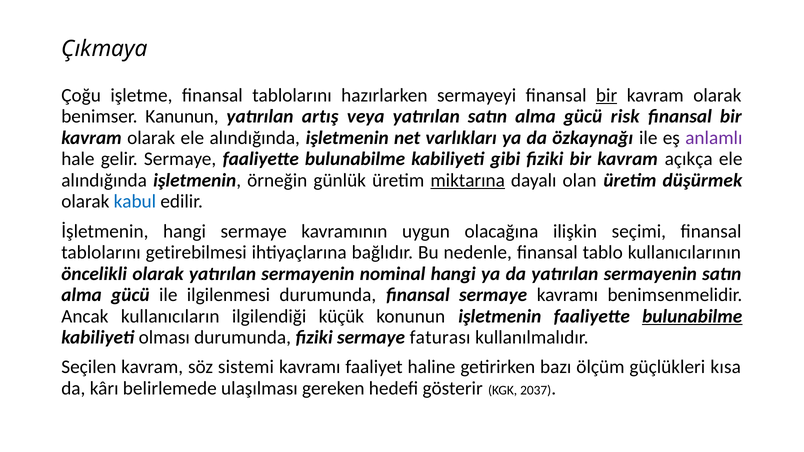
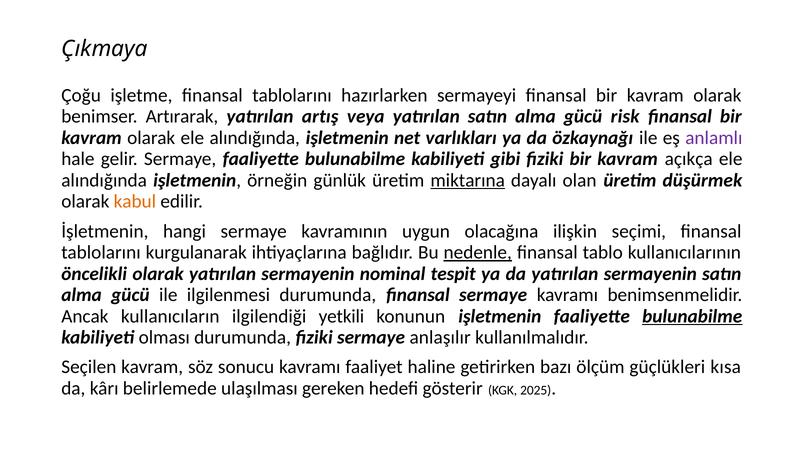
bir at (607, 95) underline: present -> none
Kanunun: Kanunun -> Artırarak
kabul colour: blue -> orange
getirebilmesi: getirebilmesi -> kurgulanarak
nedenle underline: none -> present
nominal hangi: hangi -> tespit
küçük: küçük -> yetkili
faturası: faturası -> anlaşılır
sistemi: sistemi -> sonucu
2037: 2037 -> 2025
